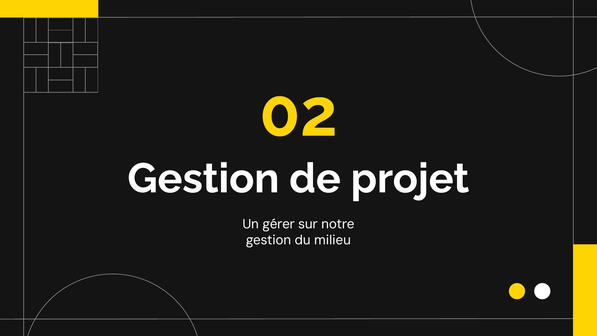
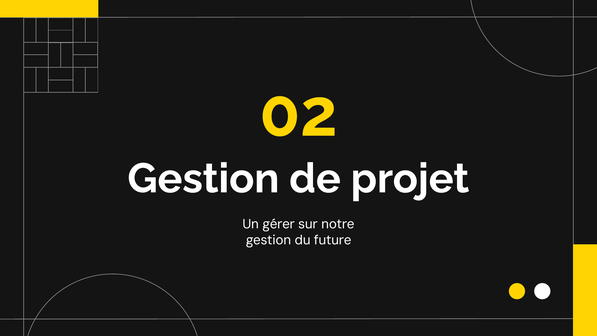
milieu: milieu -> future
